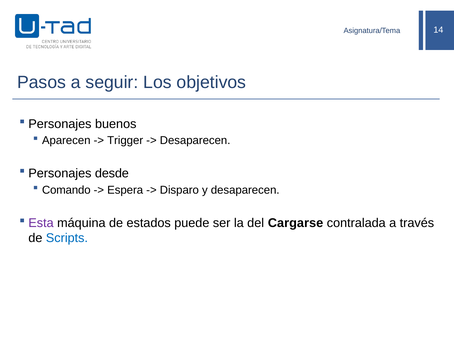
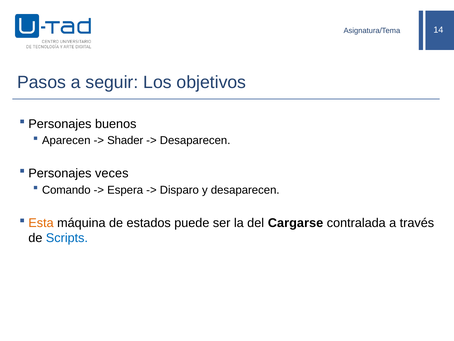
Trigger: Trigger -> Shader
desde: desde -> veces
Esta colour: purple -> orange
